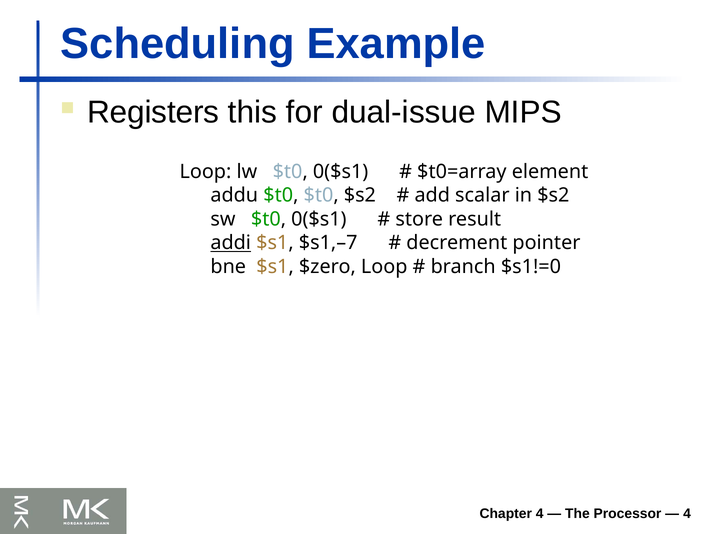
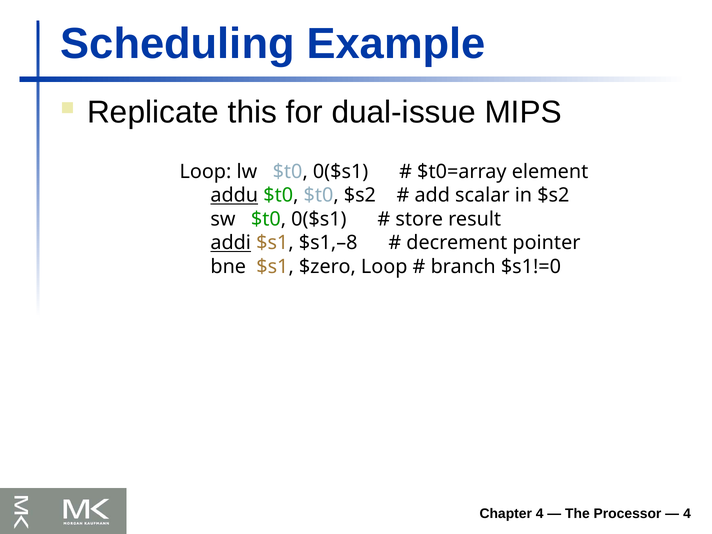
Registers: Registers -> Replicate
addu underline: none -> present
$s1,–7: $s1,–7 -> $s1,–8
